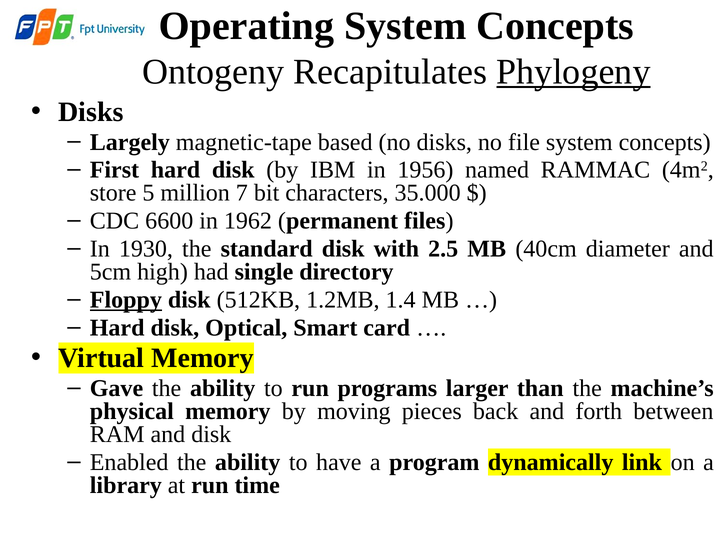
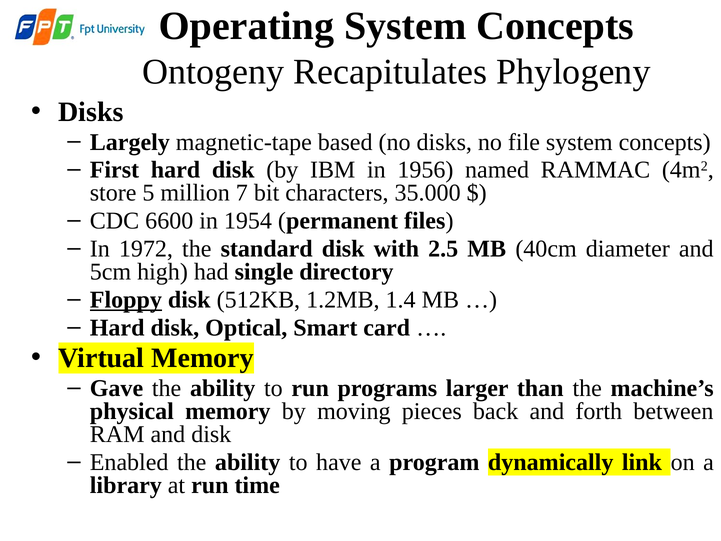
Phylogeny underline: present -> none
1962: 1962 -> 1954
1930: 1930 -> 1972
